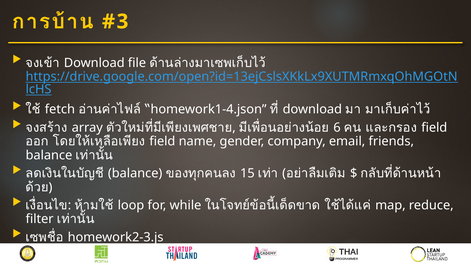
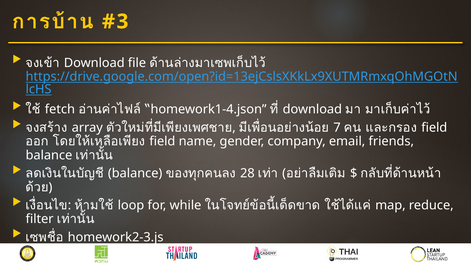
6: 6 -> 7
15: 15 -> 28
